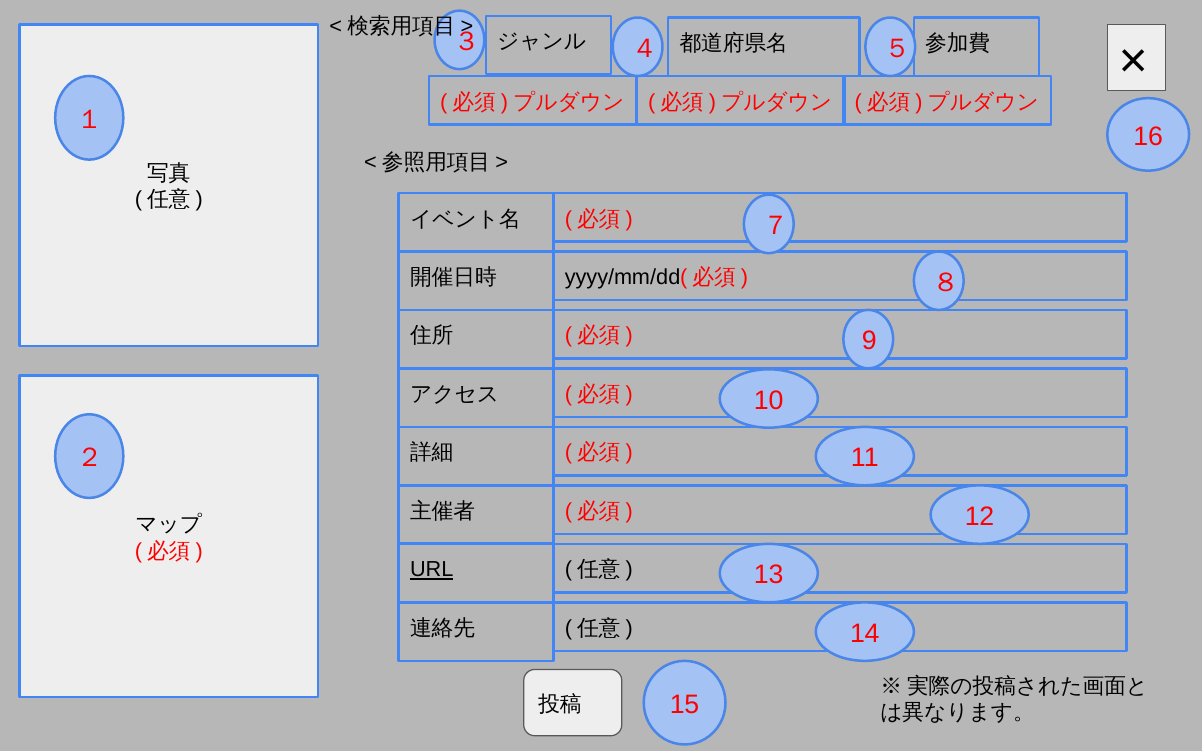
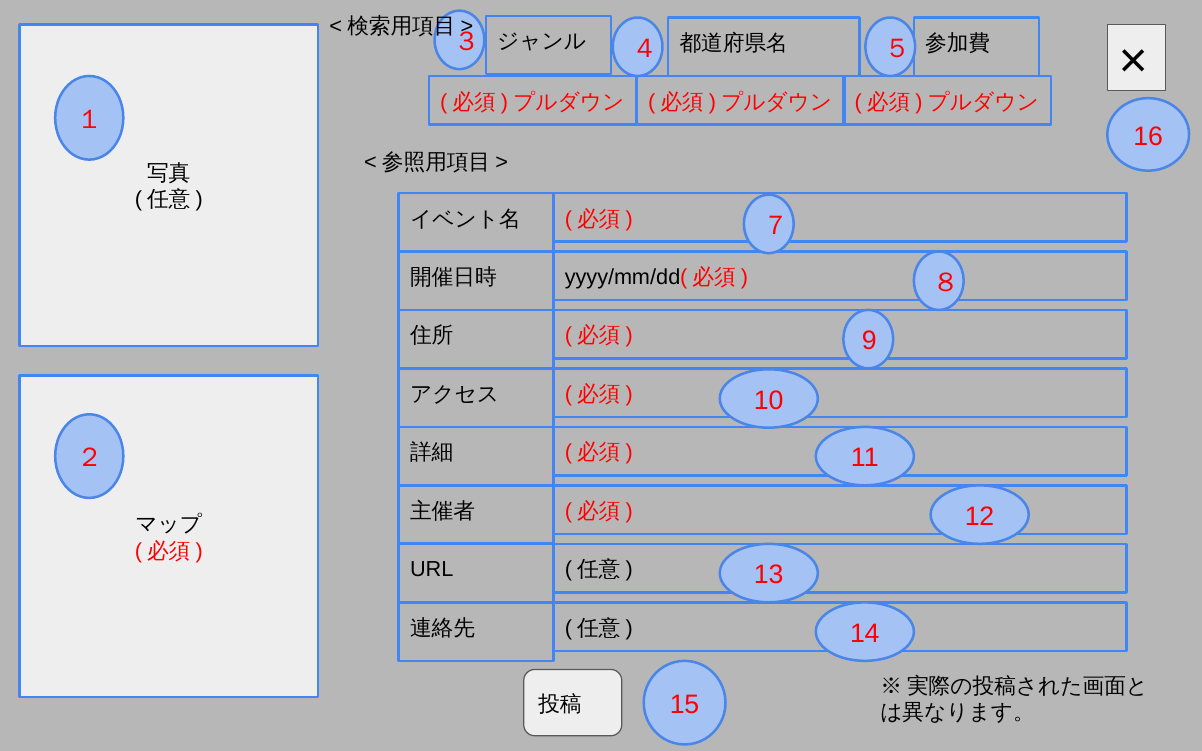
URL underline: present -> none
